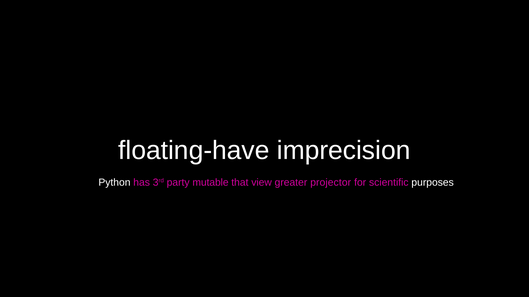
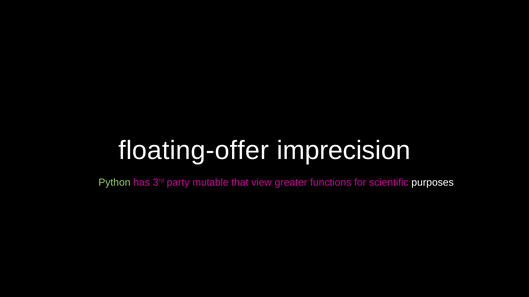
floating-have: floating-have -> floating-offer
Python colour: white -> light green
projector: projector -> functions
